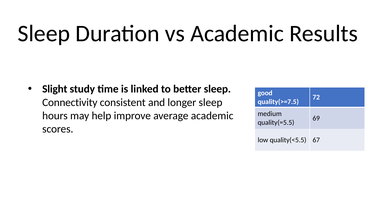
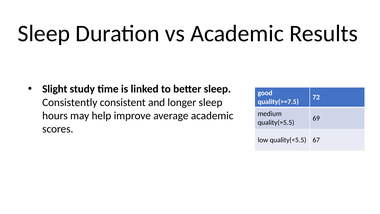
Connectivity: Connectivity -> Consistently
